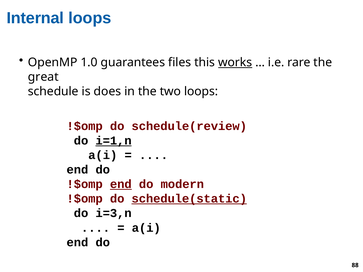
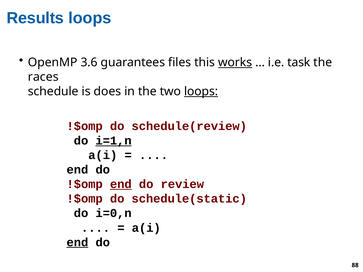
Internal: Internal -> Results
1.0: 1.0 -> 3.6
rare: rare -> task
great: great -> races
loops at (201, 92) underline: none -> present
modern: modern -> review
schedule(static underline: present -> none
i=3,n: i=3,n -> i=0,n
end at (77, 243) underline: none -> present
